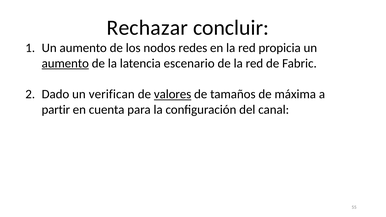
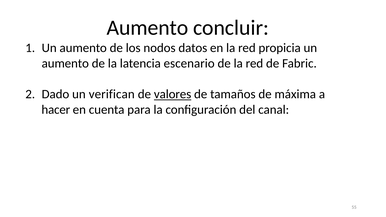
Rechazar at (147, 28): Rechazar -> Aumento
redes: redes -> datos
aumento at (65, 63) underline: present -> none
partir: partir -> hacer
